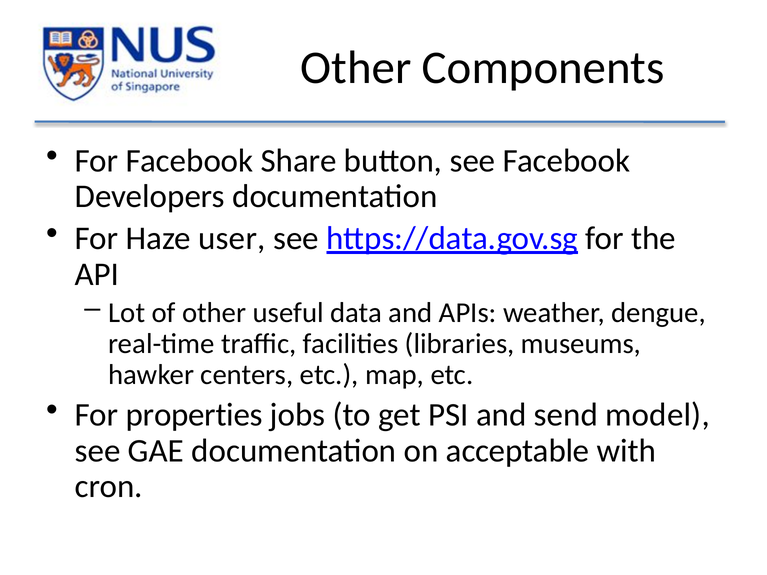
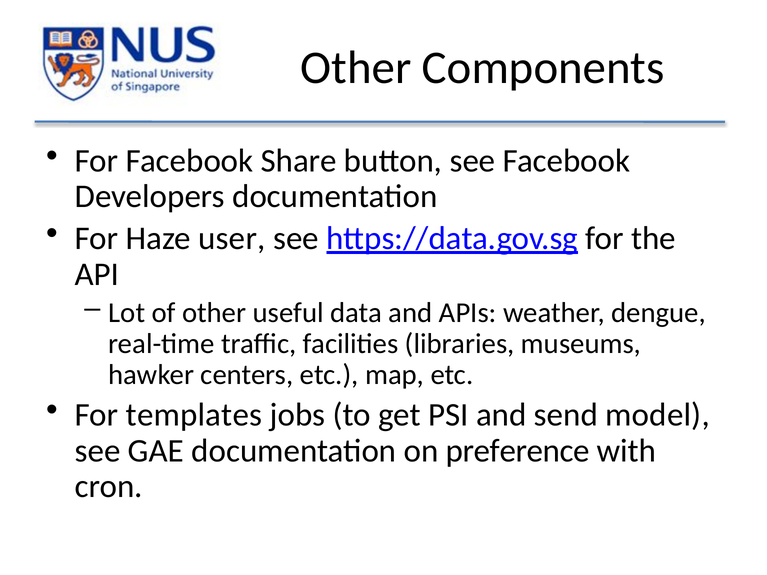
properties: properties -> templates
acceptable: acceptable -> preference
